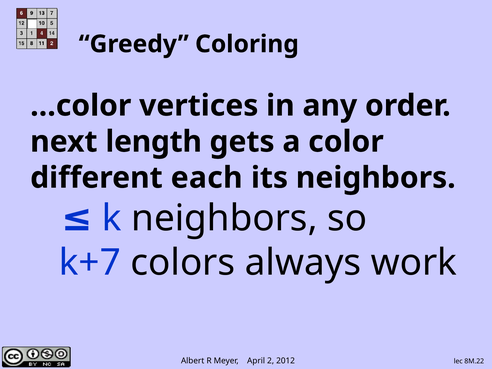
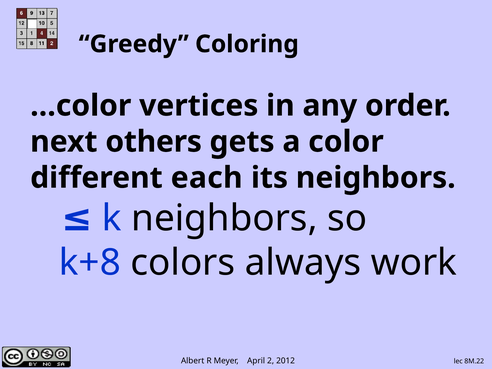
length: length -> others
k+7: k+7 -> k+8
